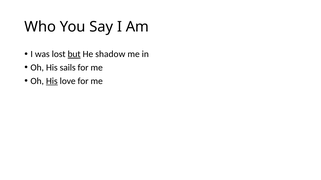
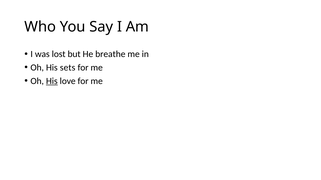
but underline: present -> none
shadow: shadow -> breathe
sails: sails -> sets
